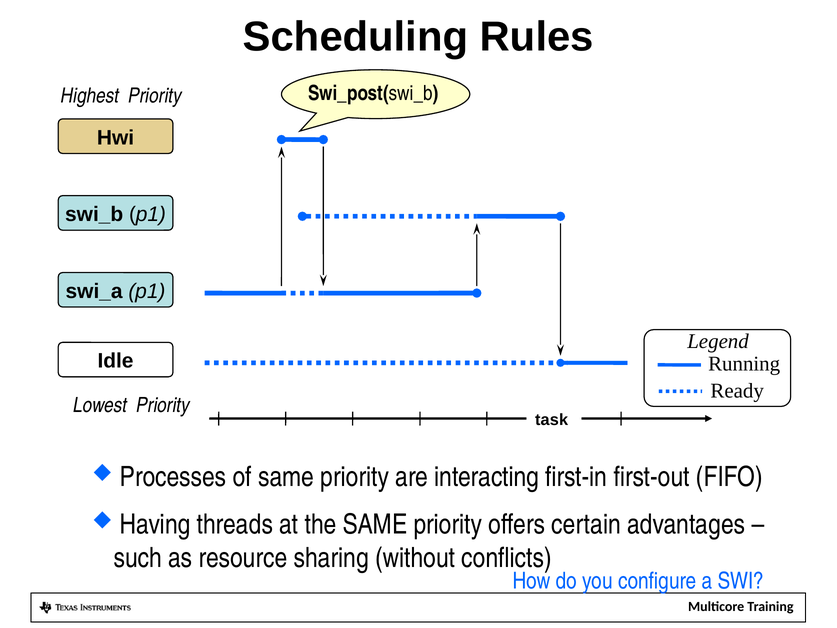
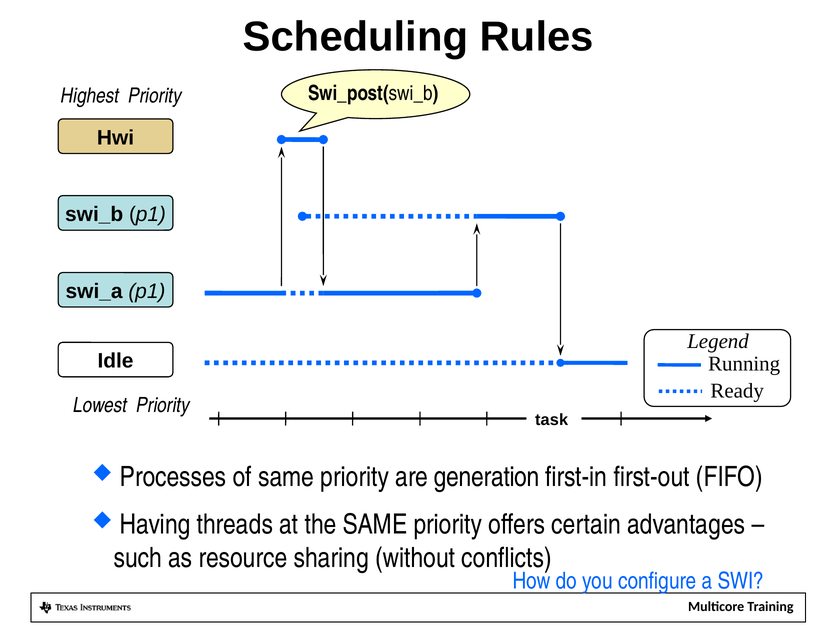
interacting: interacting -> generation
